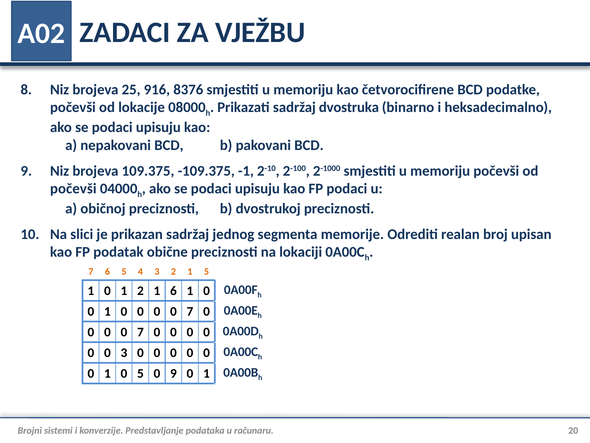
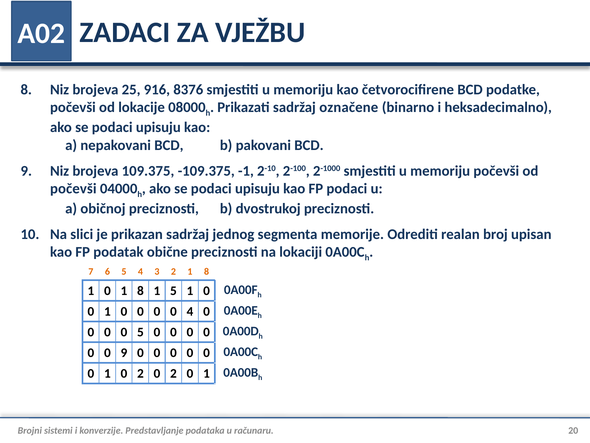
dvostruka: dvostruka -> označene
2 1 5: 5 -> 8
0 1 2: 2 -> 8
1 6: 6 -> 5
7 at (190, 311): 7 -> 4
7 at (140, 332): 7 -> 5
0 3: 3 -> 9
1 0 5: 5 -> 2
9 at (173, 373): 9 -> 2
